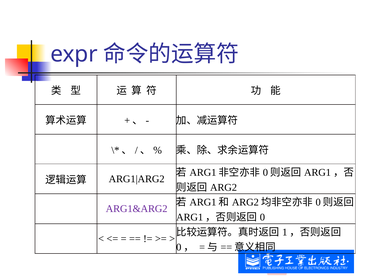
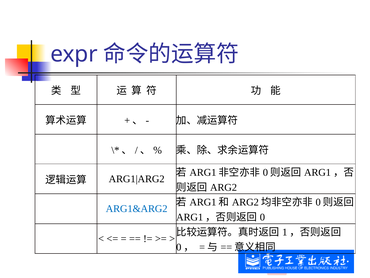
ARG1&ARG2 colour: purple -> blue
